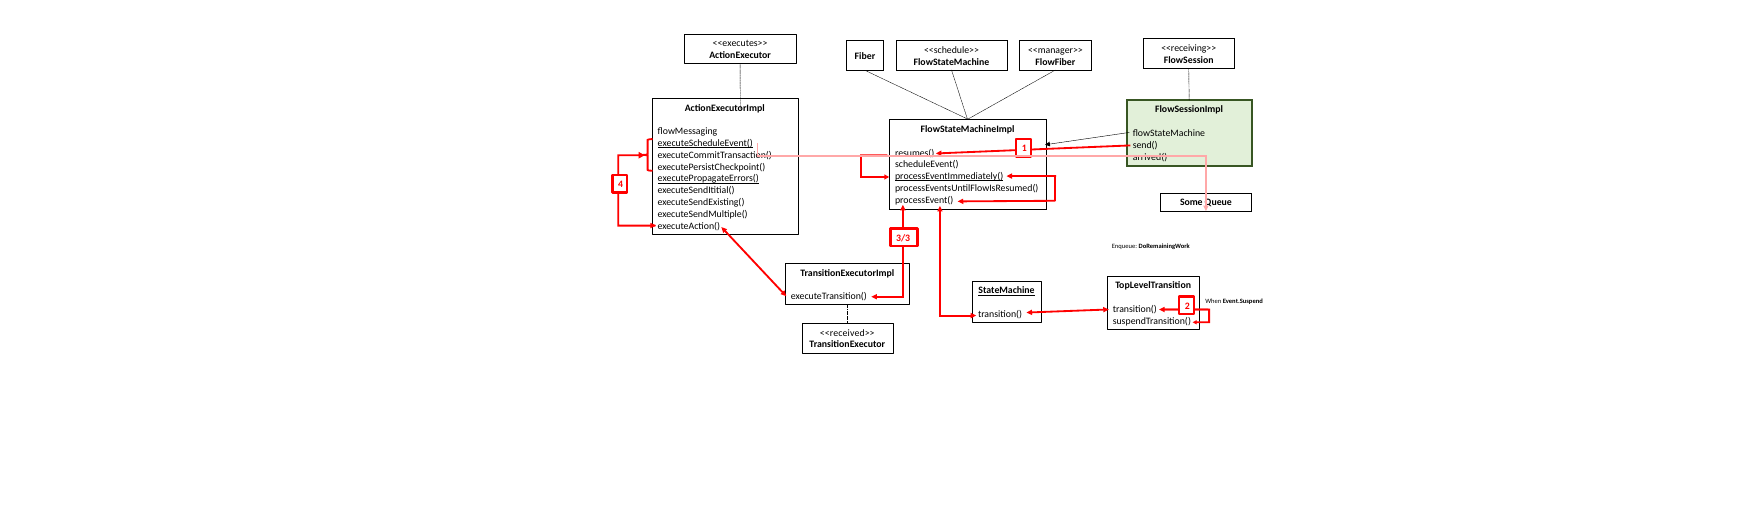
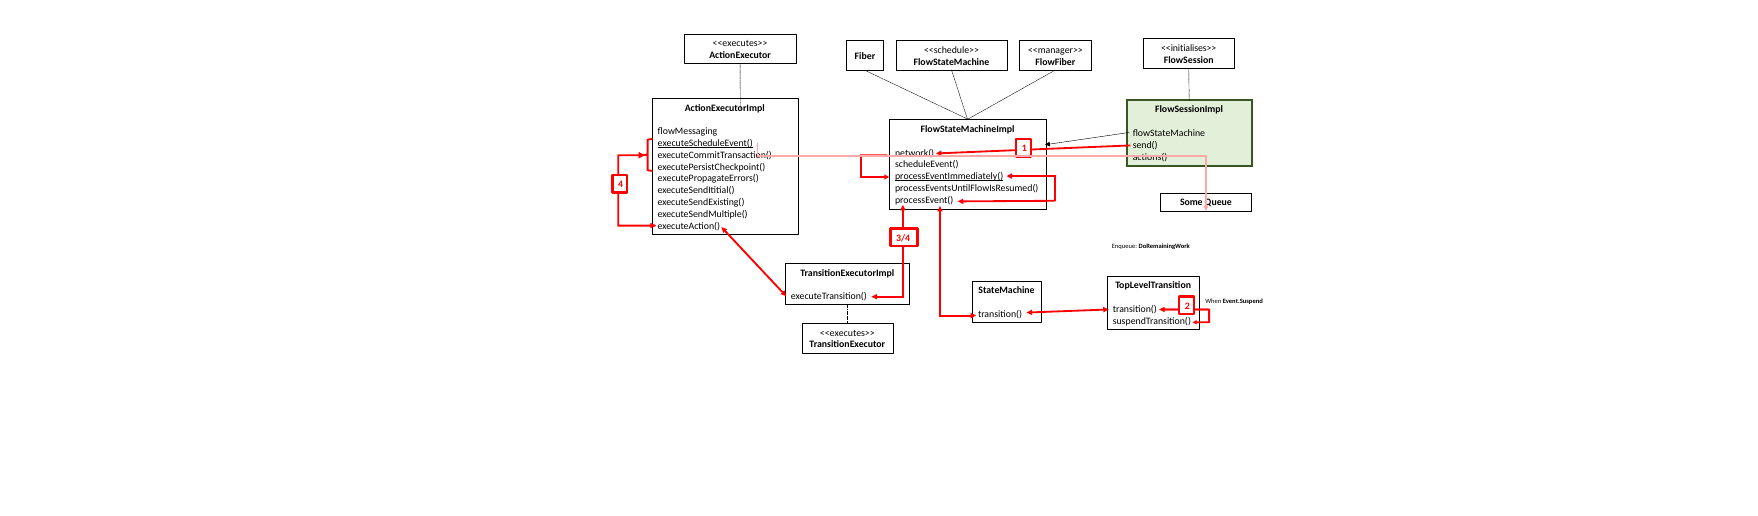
<<receiving>>: <<receiving>> -> <<initialises>>
resumes(: resumes( -> network(
arrived(: arrived( -> actions(
executePropagateErrors( underline: present -> none
3/3: 3/3 -> 3/4
StateMachine underline: present -> none
<<received>> at (847, 333): <<received>> -> <<executes>>
